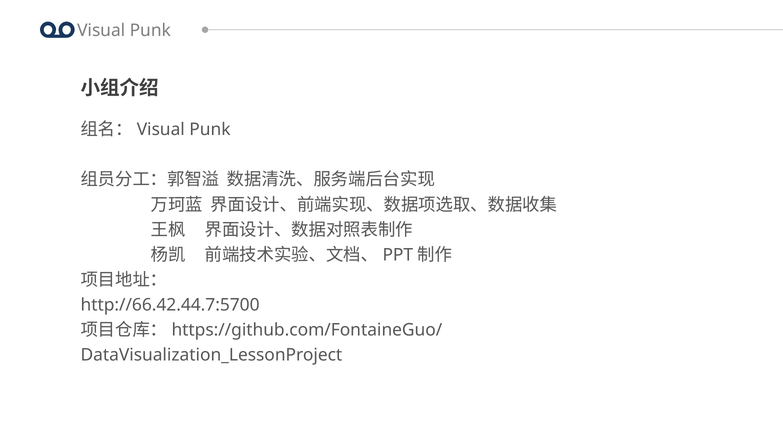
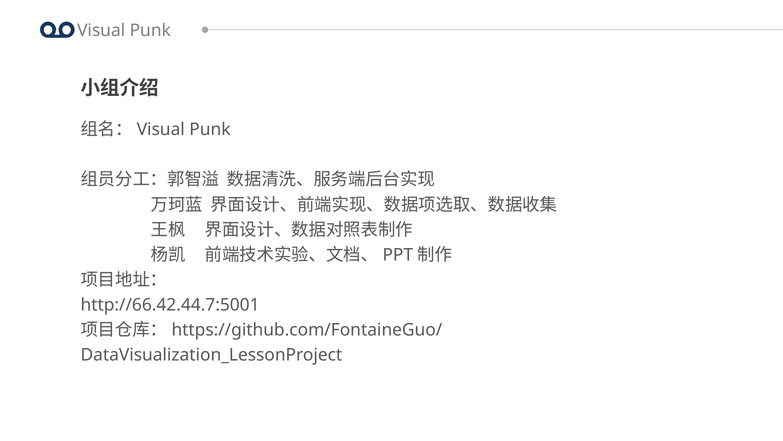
http://66.42.44.7:5700: http://66.42.44.7:5700 -> http://66.42.44.7:5001
